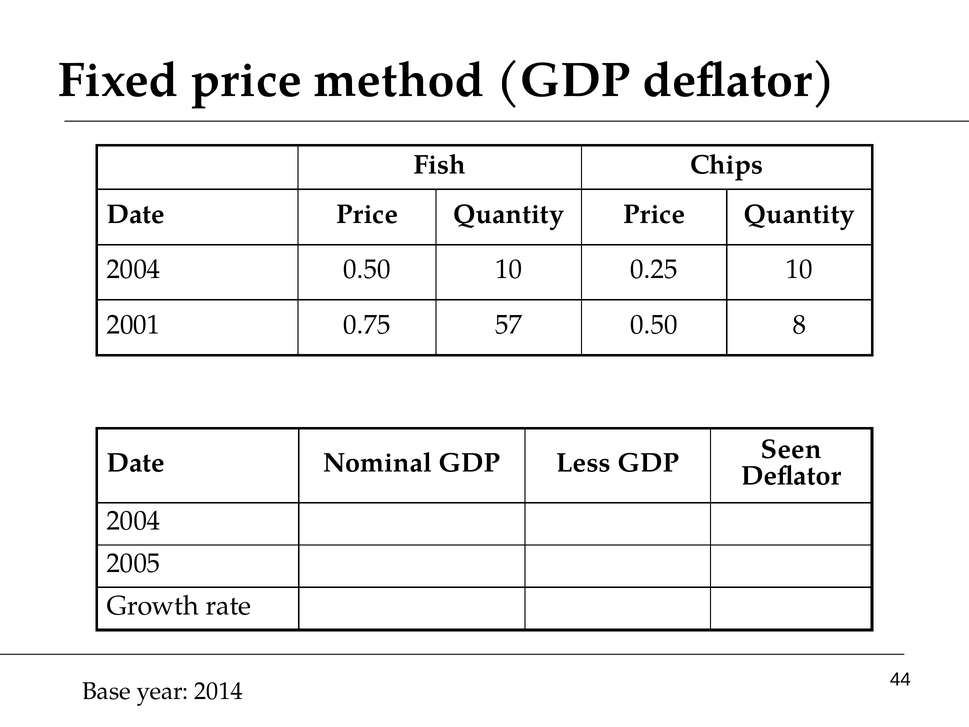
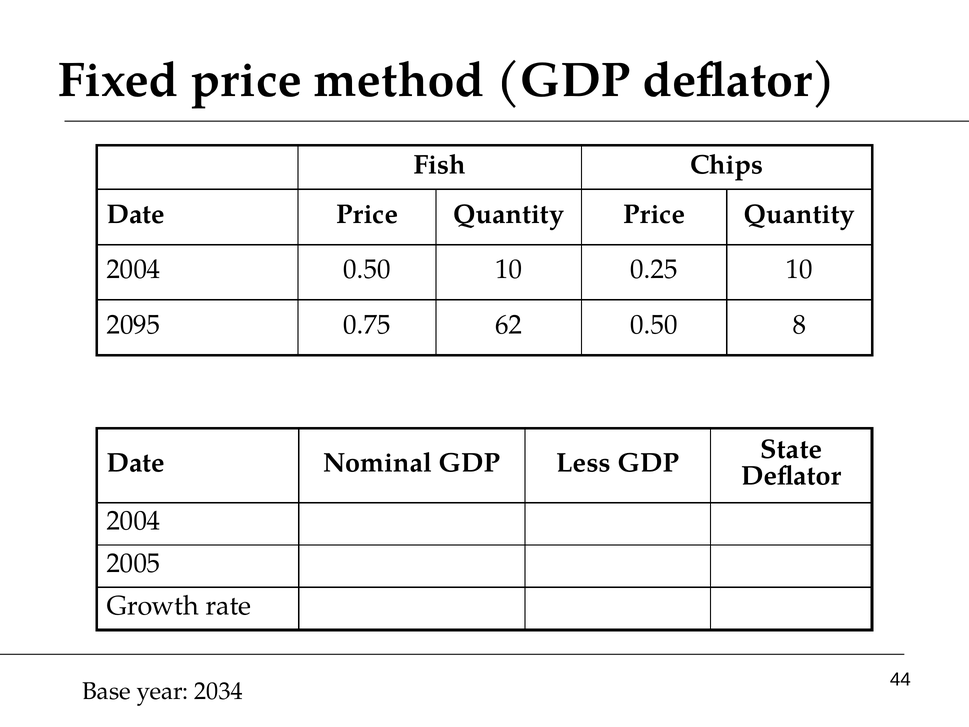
2001: 2001 -> 2095
57: 57 -> 62
Seen: Seen -> State
2014: 2014 -> 2034
